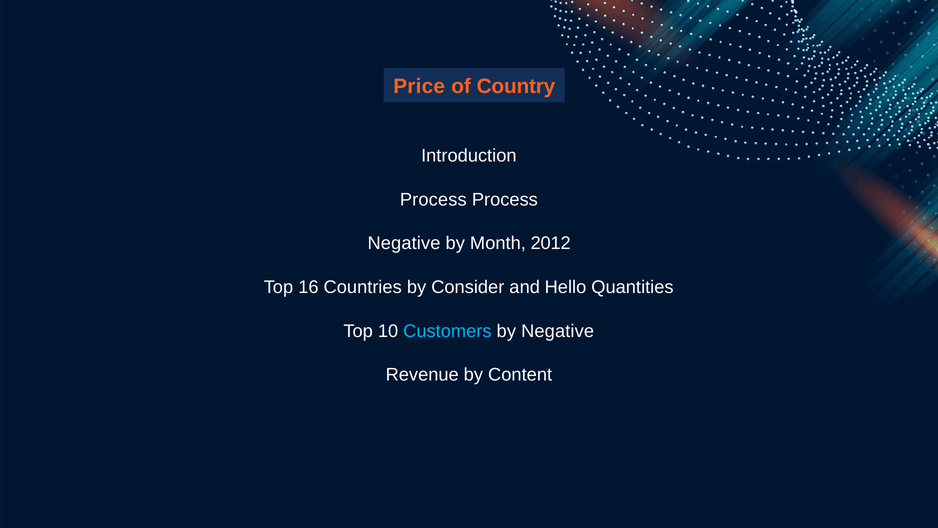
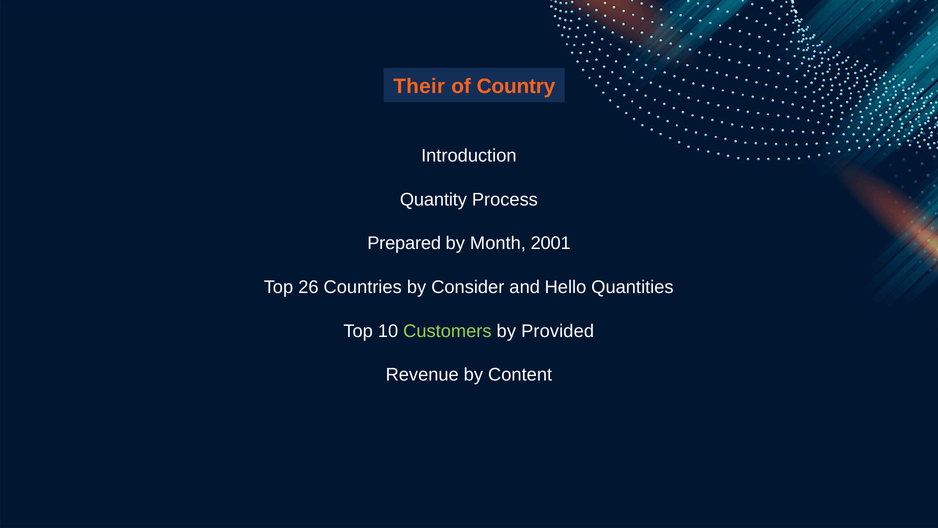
Price: Price -> Their
Process at (433, 199): Process -> Quantity
Negative at (404, 243): Negative -> Prepared
2012: 2012 -> 2001
16: 16 -> 26
Customers colour: light blue -> light green
by Negative: Negative -> Provided
